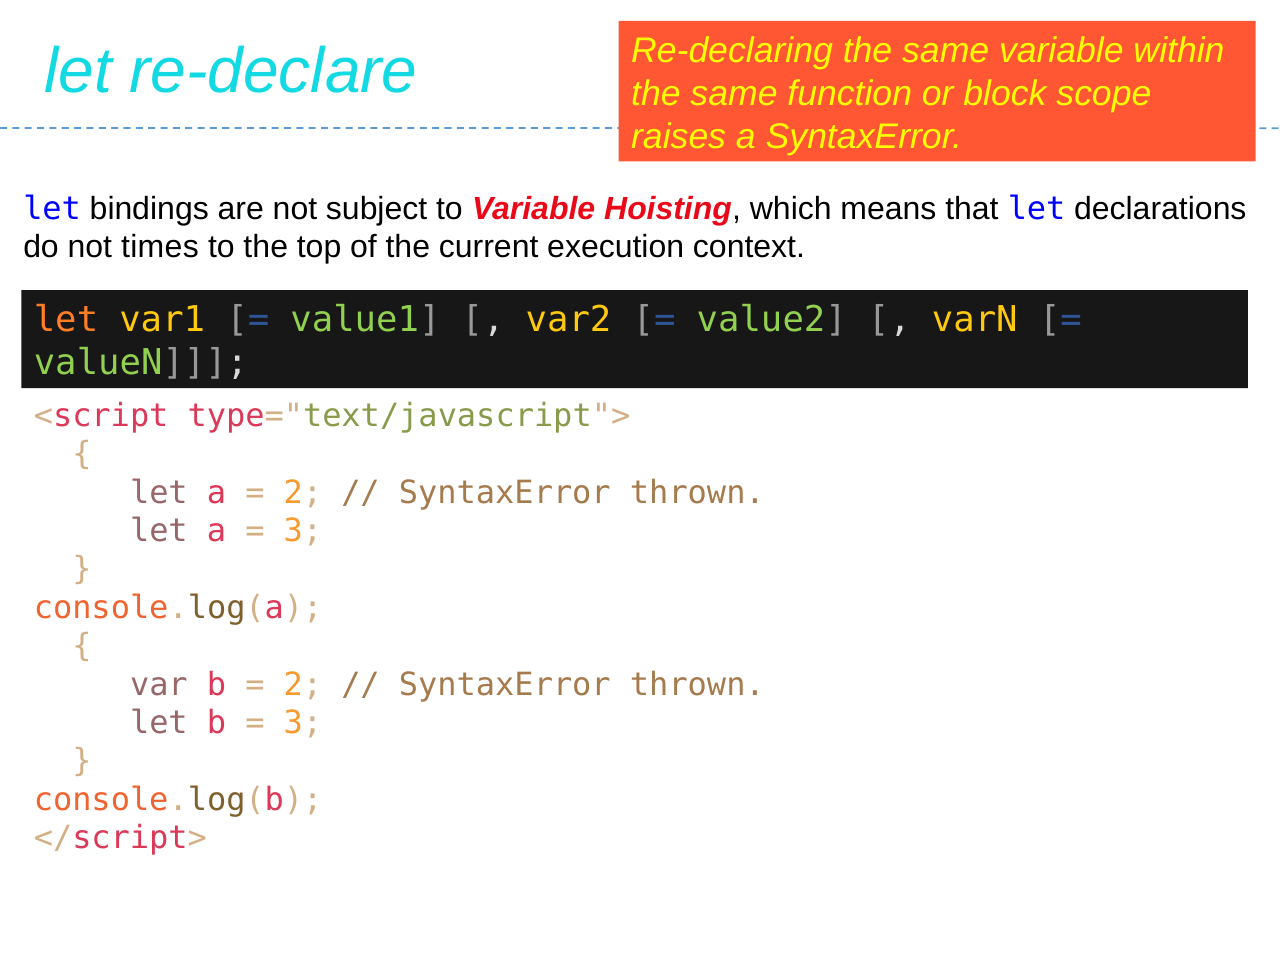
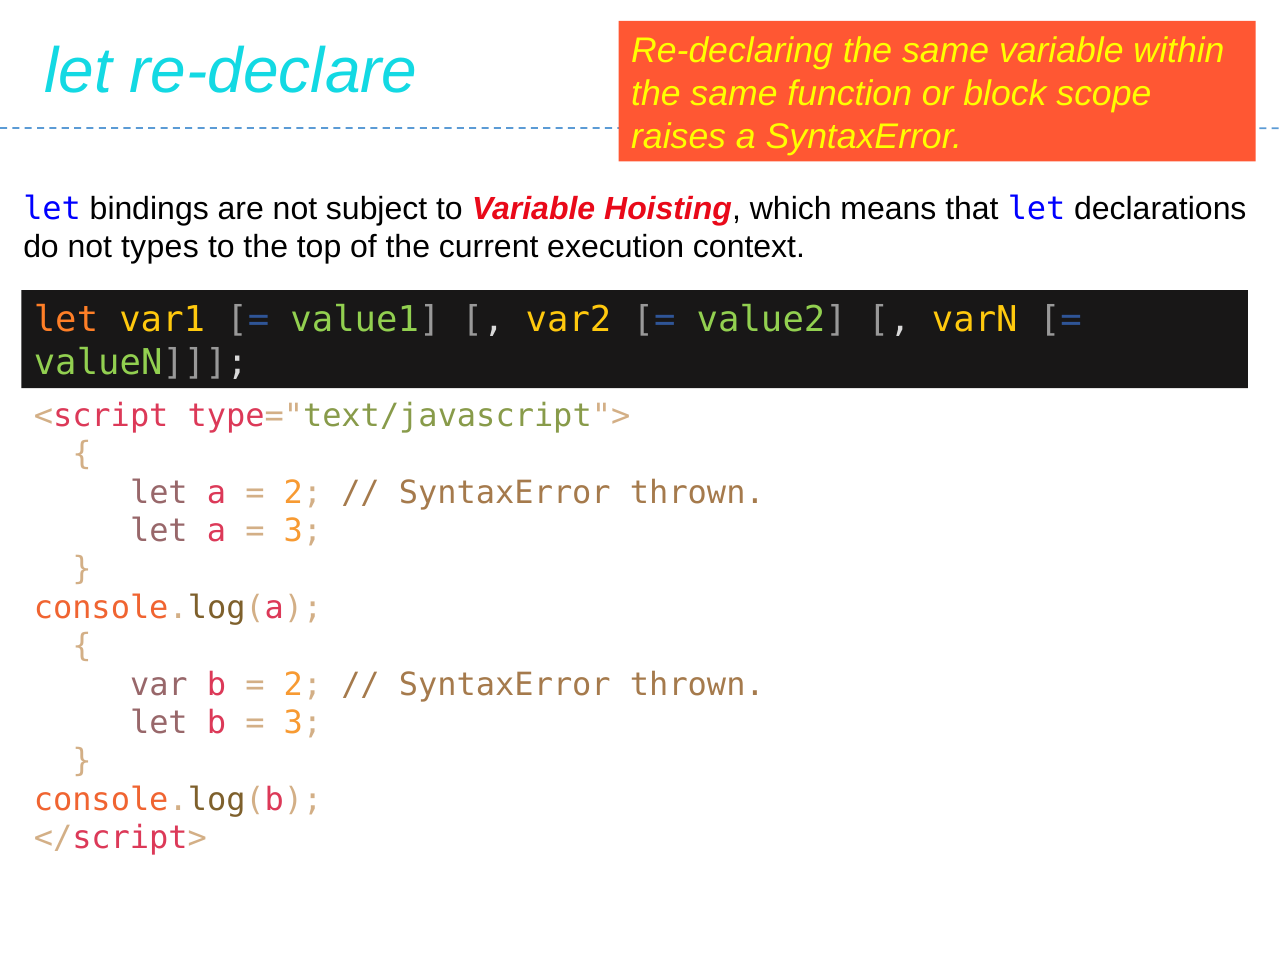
times: times -> types
